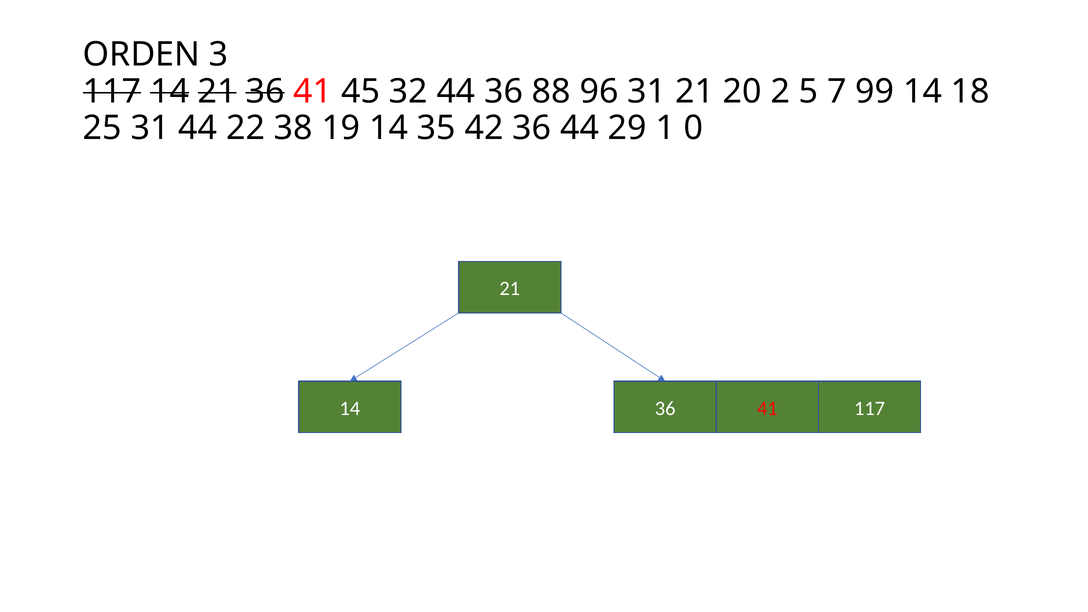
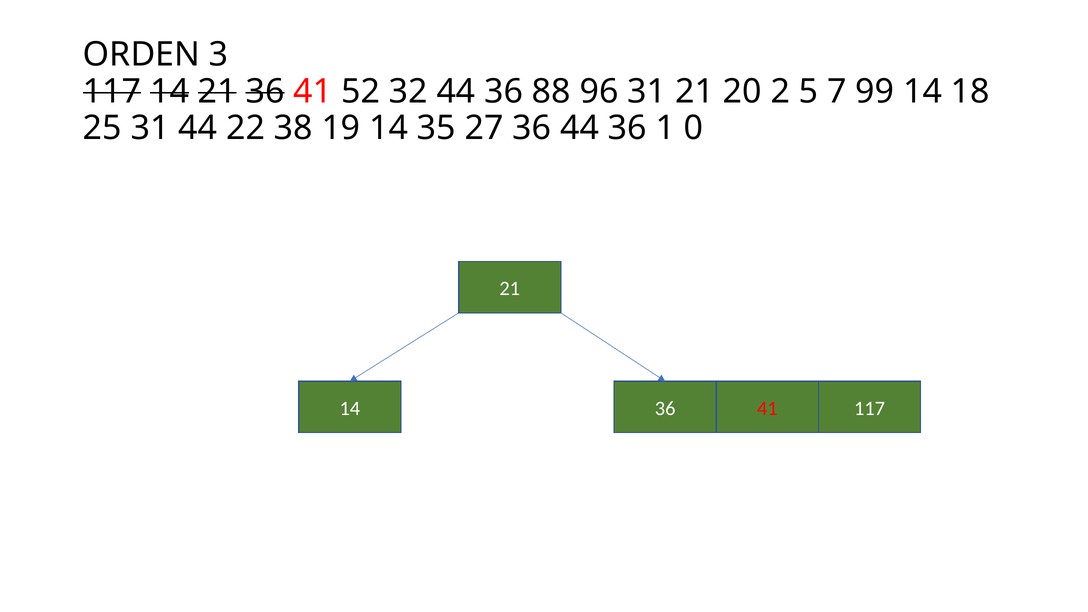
45: 45 -> 52
42: 42 -> 27
36 44 29: 29 -> 36
